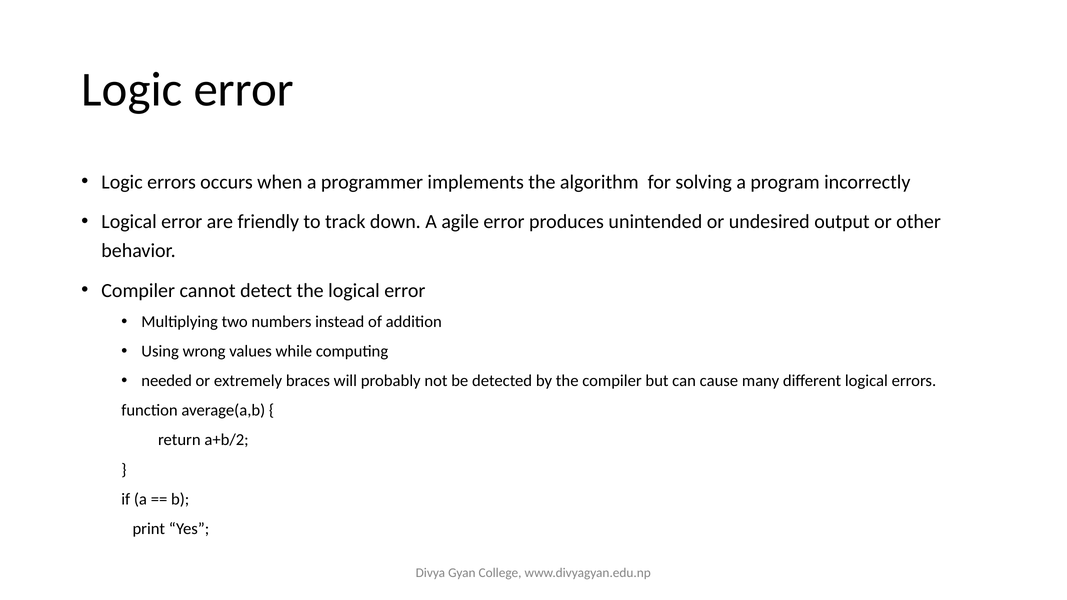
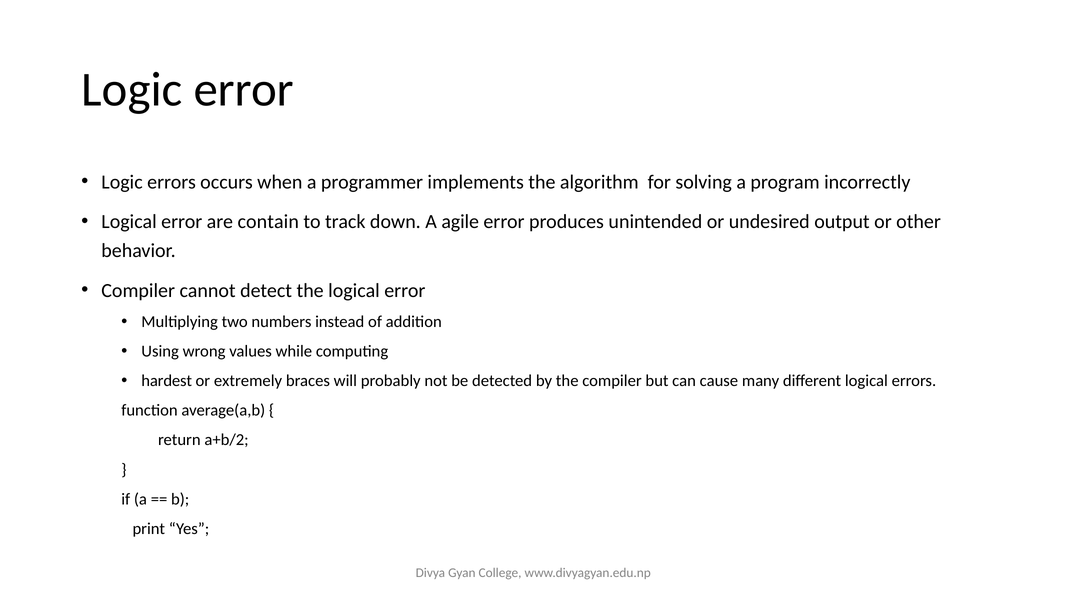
friendly: friendly -> contain
needed: needed -> hardest
